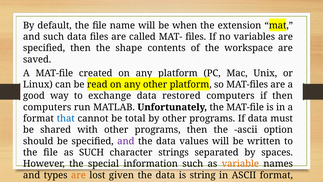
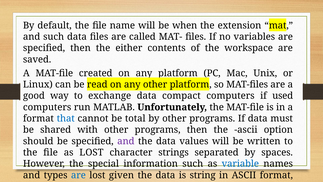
shape: shape -> either
restored: restored -> compact
if then: then -> used
as SUCH: SUCH -> LOST
variable colour: orange -> blue
are at (78, 175) colour: orange -> blue
